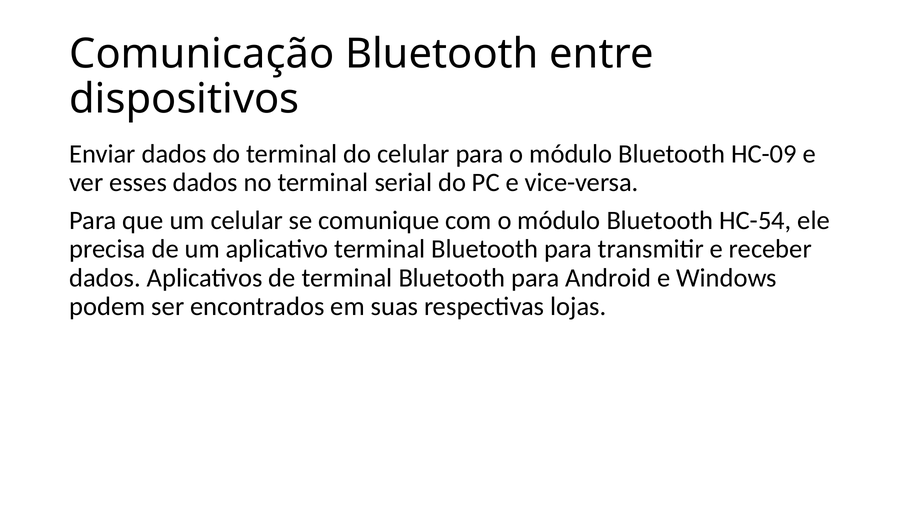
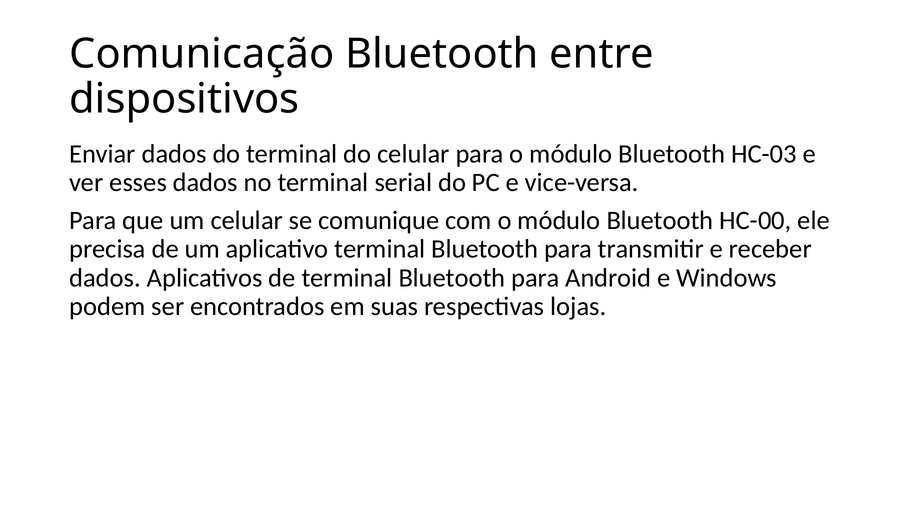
HC-09: HC-09 -> HC-03
HC-54: HC-54 -> HC-00
